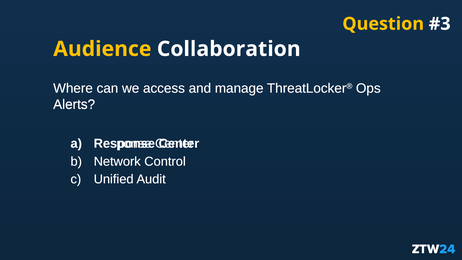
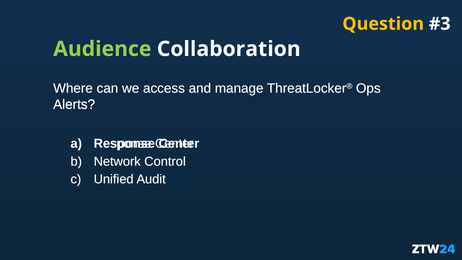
Audience colour: yellow -> light green
